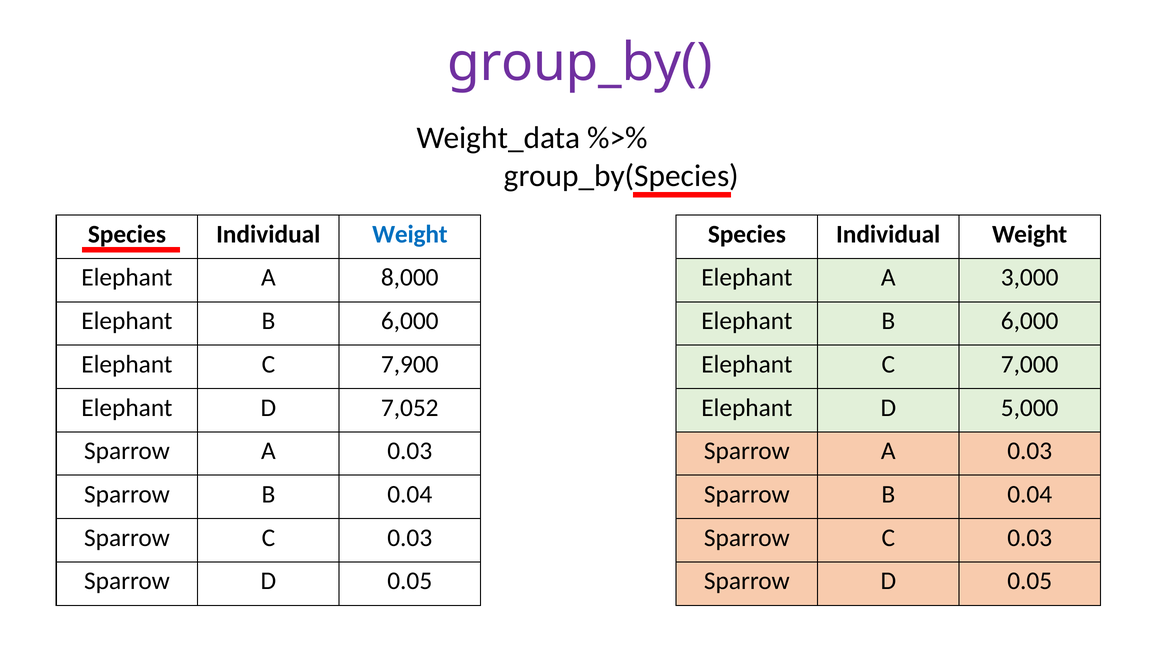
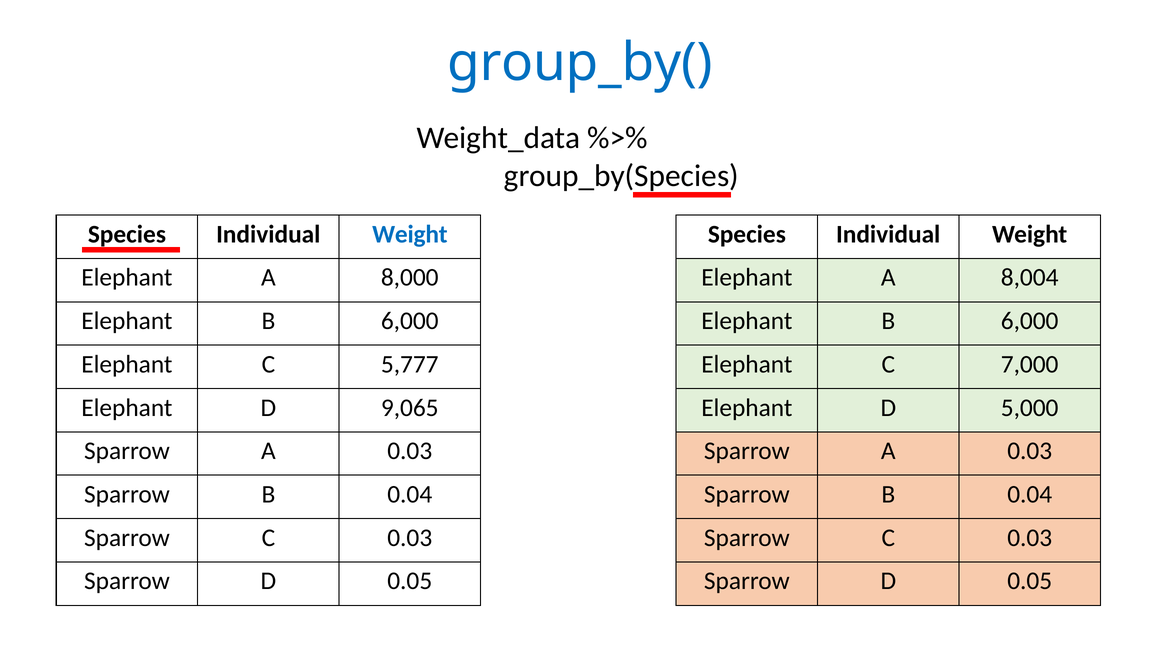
group_by( colour: purple -> blue
3,000: 3,000 -> 8,004
7,900: 7,900 -> 5,777
7,052: 7,052 -> 9,065
